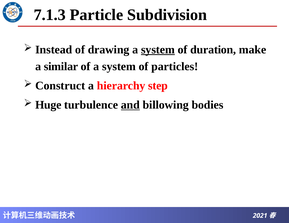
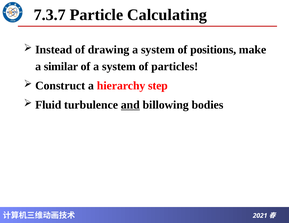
7.1.3: 7.1.3 -> 7.3.7
Subdivision: Subdivision -> Calculating
system at (158, 50) underline: present -> none
duration: duration -> positions
Huge: Huge -> Fluid
